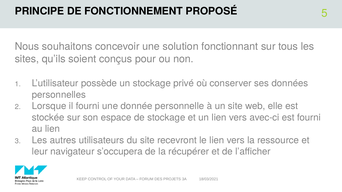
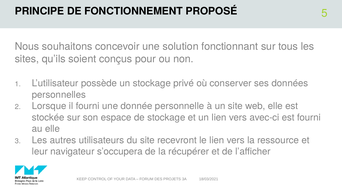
au lien: lien -> elle
